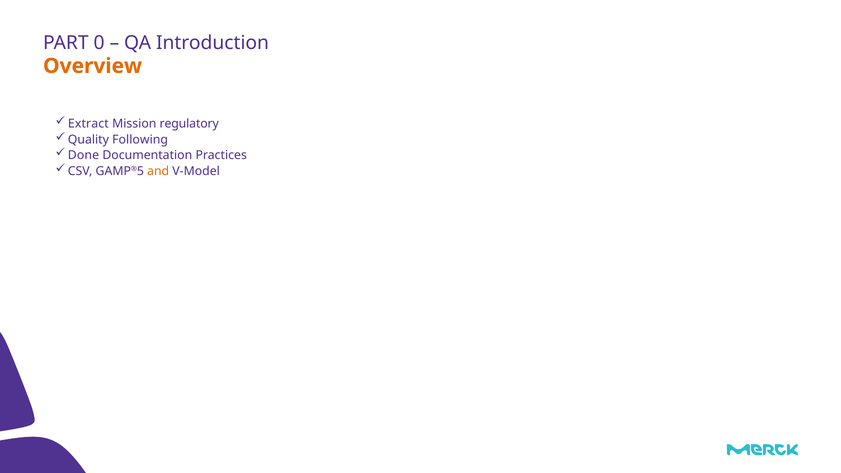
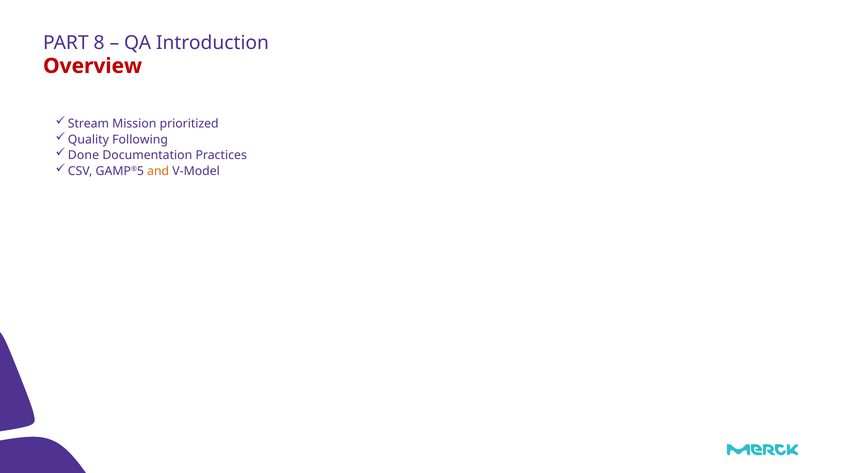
0: 0 -> 8
Overview colour: orange -> red
Extract: Extract -> Stream
regulatory: regulatory -> prioritized
